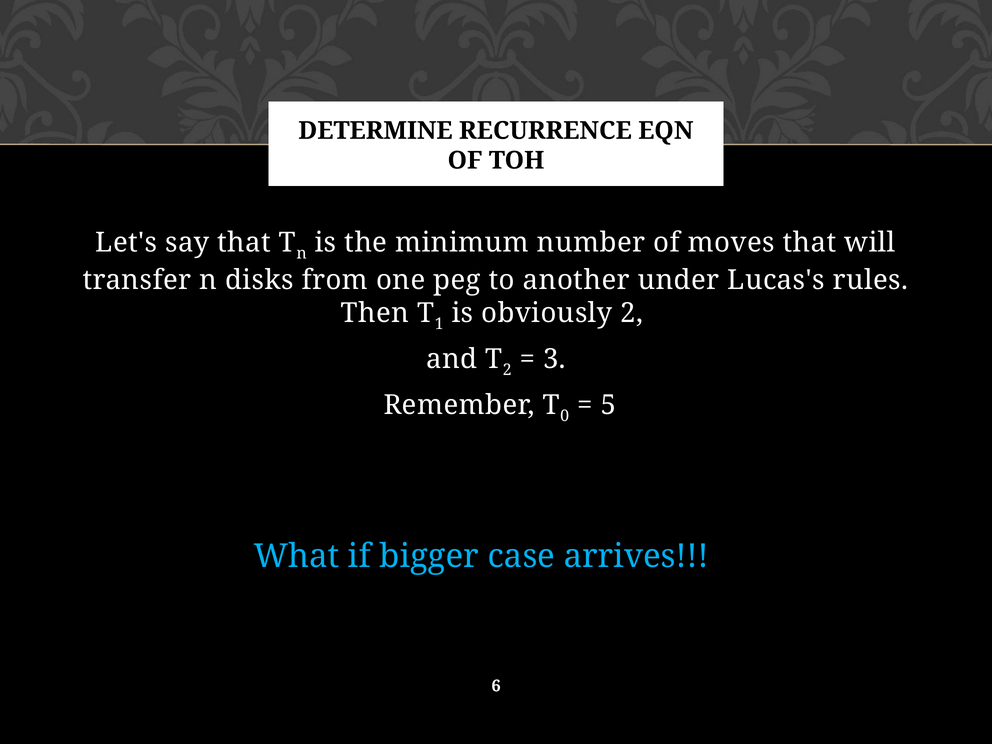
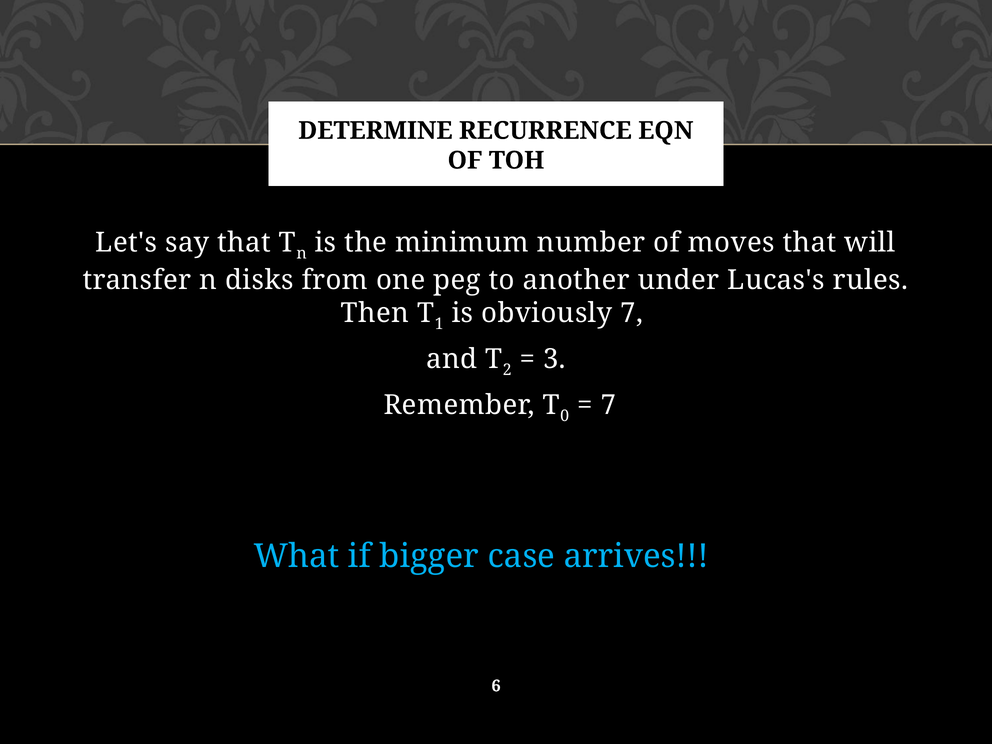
obviously 2: 2 -> 7
5 at (608, 405): 5 -> 7
